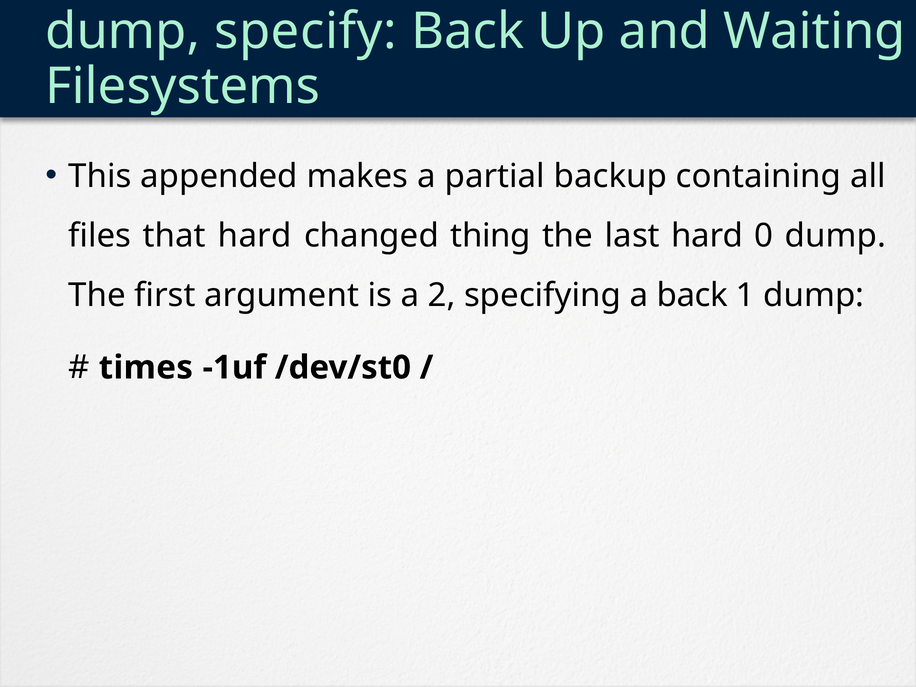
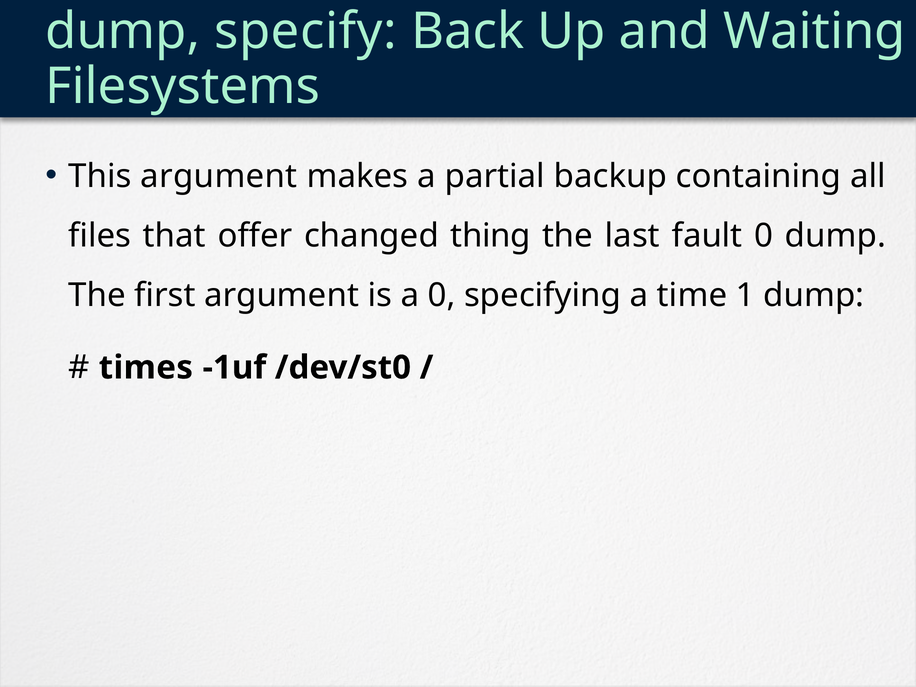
This appended: appended -> argument
that hard: hard -> offer
last hard: hard -> fault
a 2: 2 -> 0
a back: back -> time
